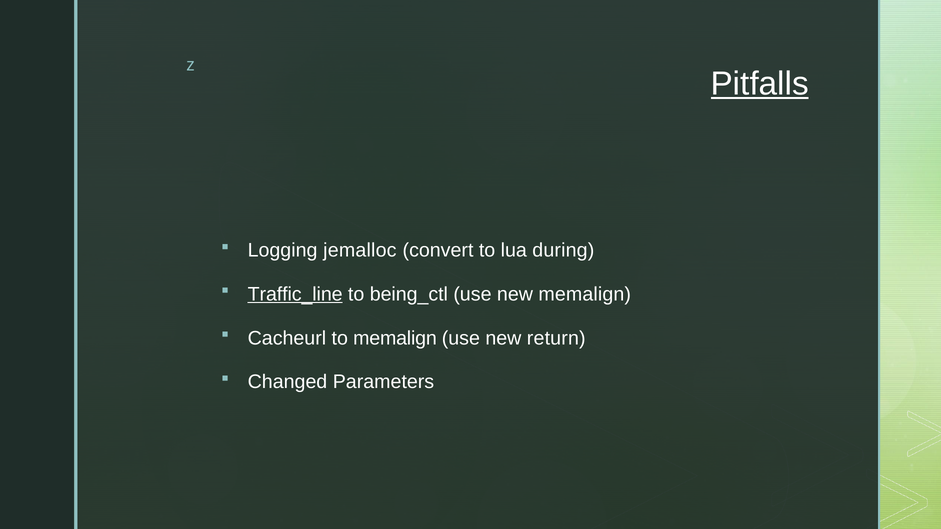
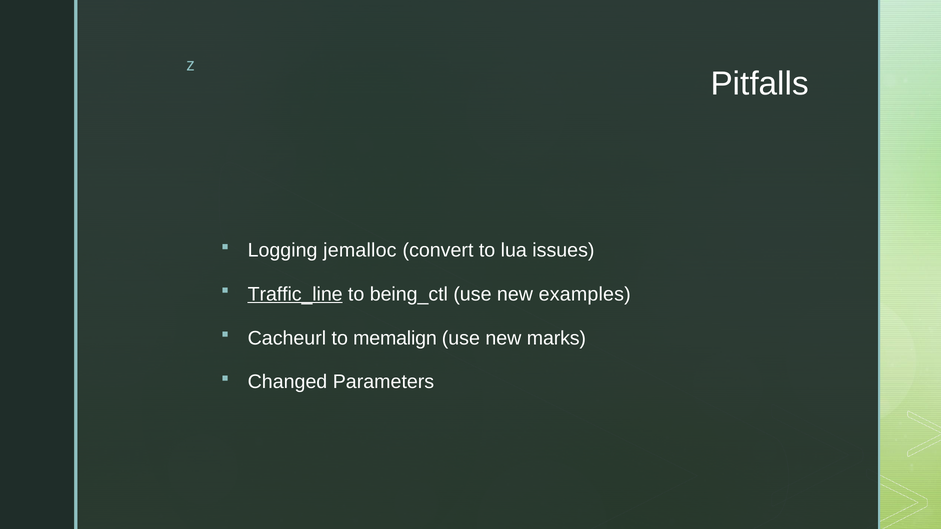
Pitfalls underline: present -> none
during: during -> issues
new memalign: memalign -> examples
return: return -> marks
